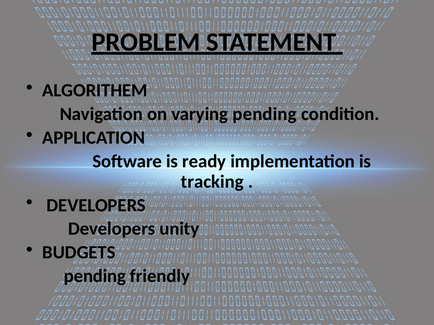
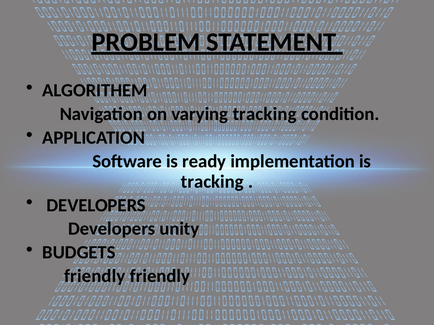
varying pending: pending -> tracking
pending at (95, 276): pending -> friendly
